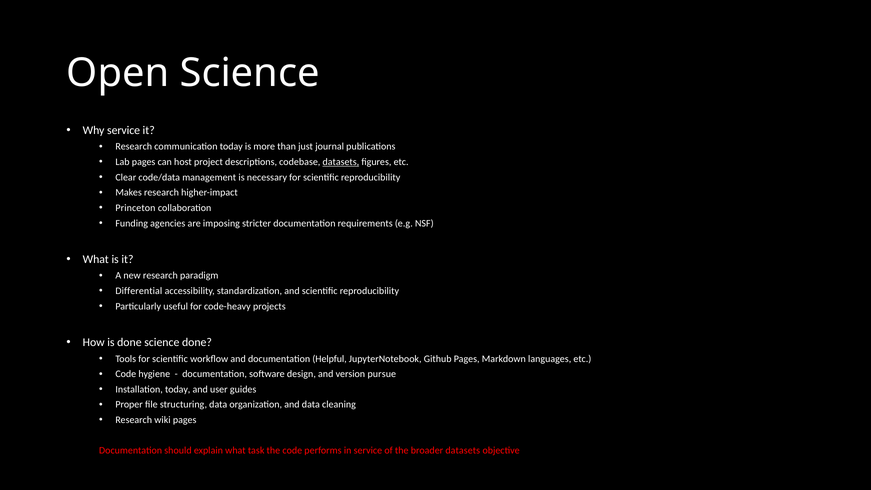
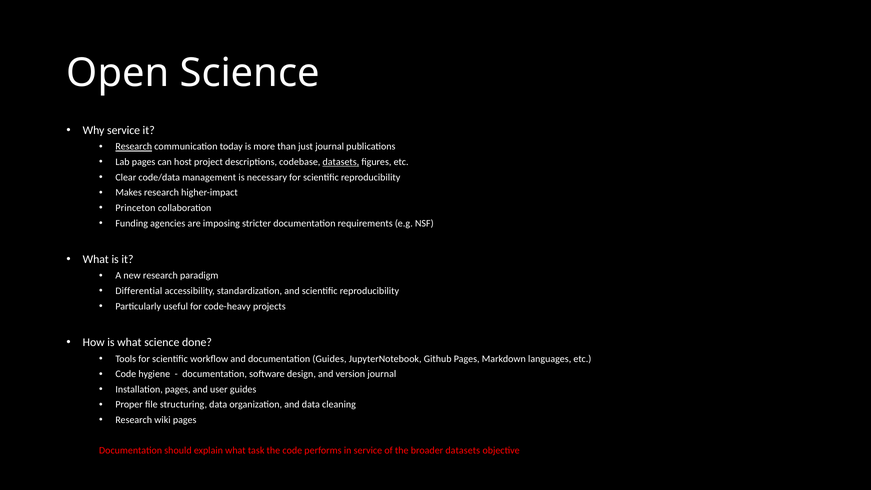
Research at (134, 147) underline: none -> present
is done: done -> what
documentation Helpful: Helpful -> Guides
version pursue: pursue -> journal
Installation today: today -> pages
